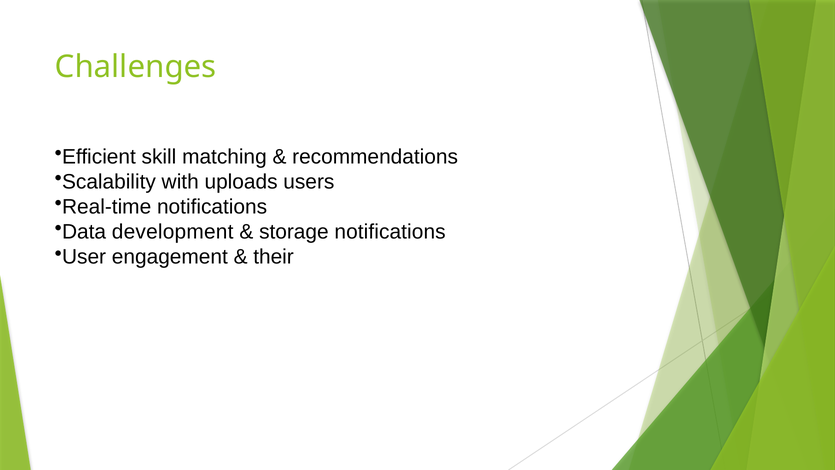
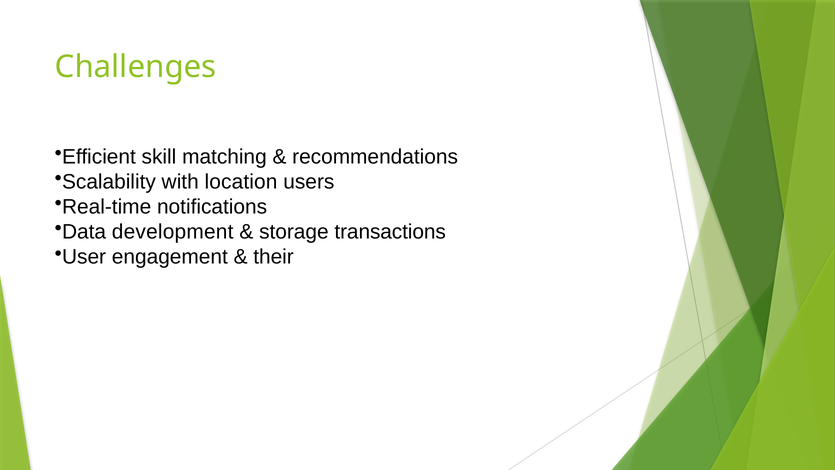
uploads: uploads -> location
storage notifications: notifications -> transactions
